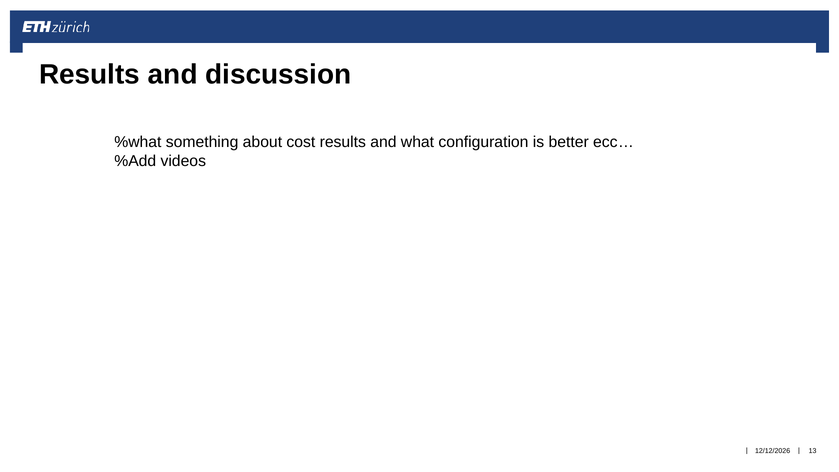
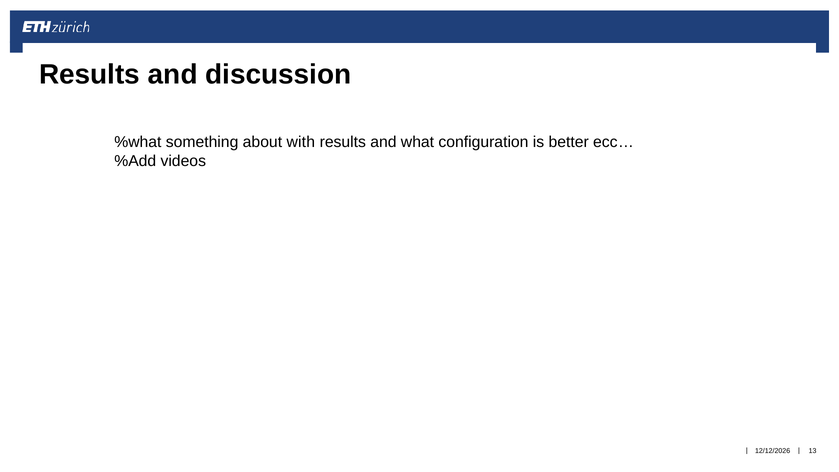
cost: cost -> with
